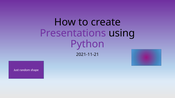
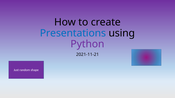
Presentations colour: purple -> blue
